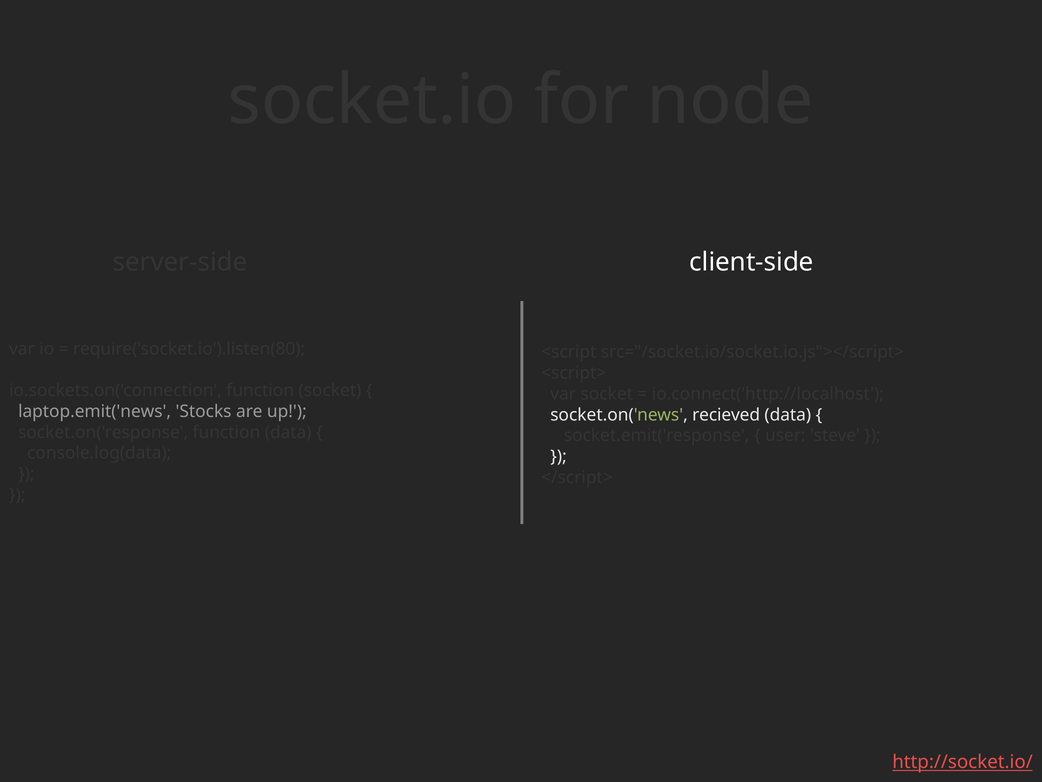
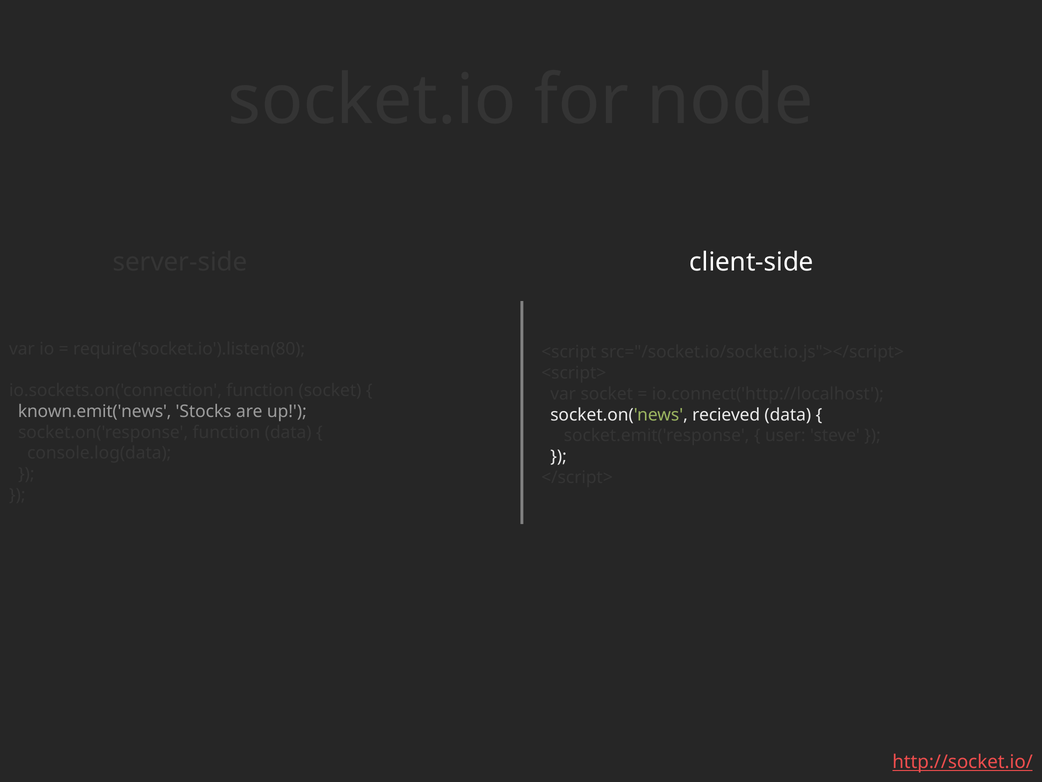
laptop.emit('news: laptop.emit('news -> known.emit('news
